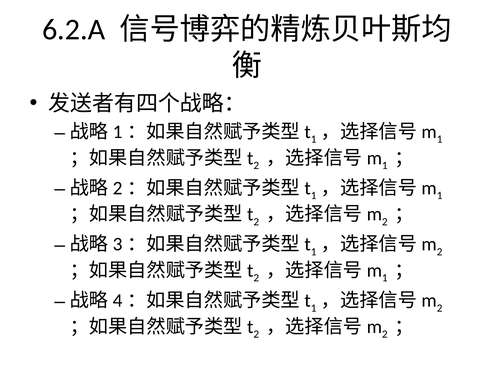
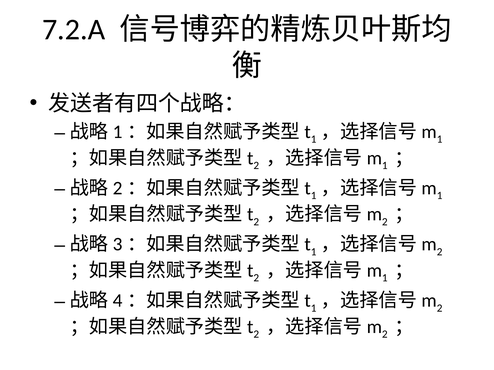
6.2.A: 6.2.A -> 7.2.A
